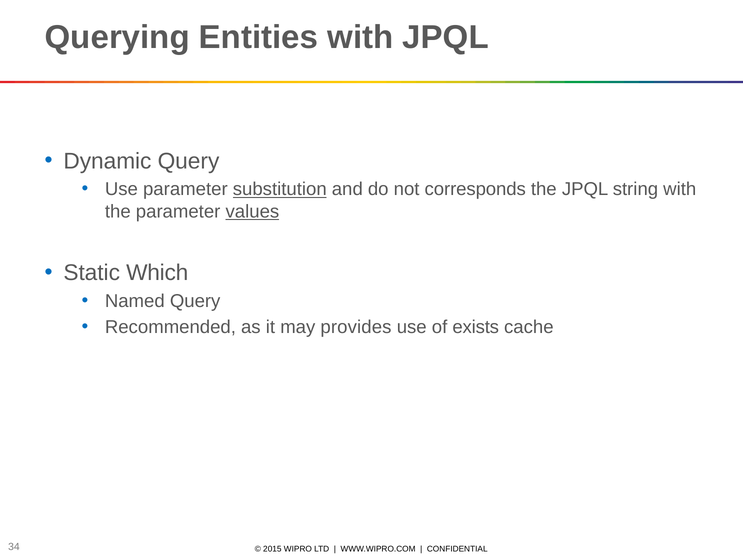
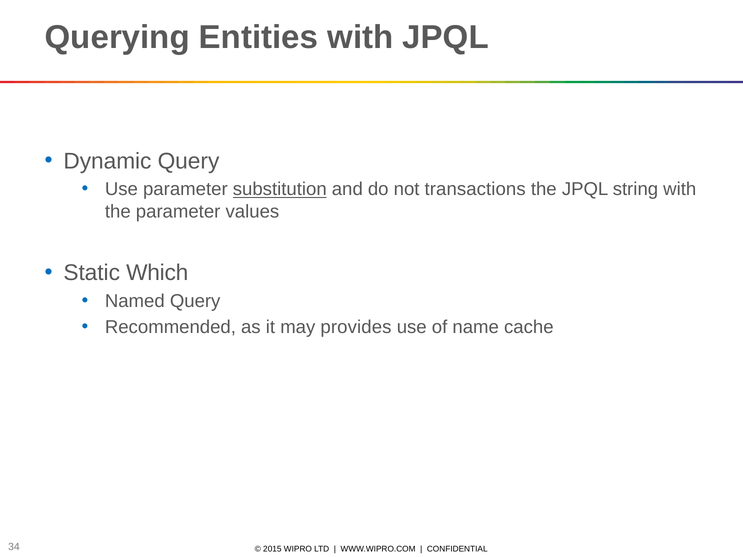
corresponds: corresponds -> transactions
values underline: present -> none
exists: exists -> name
